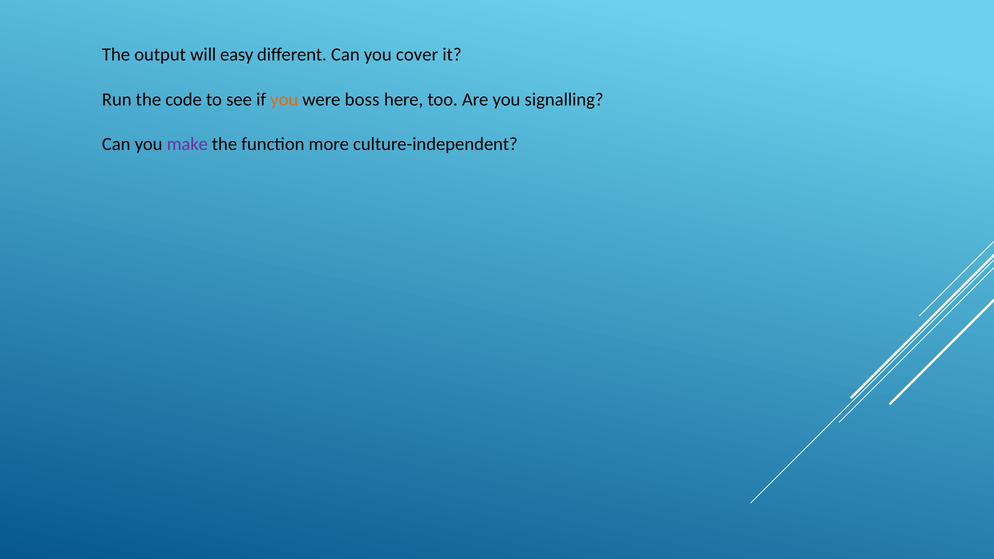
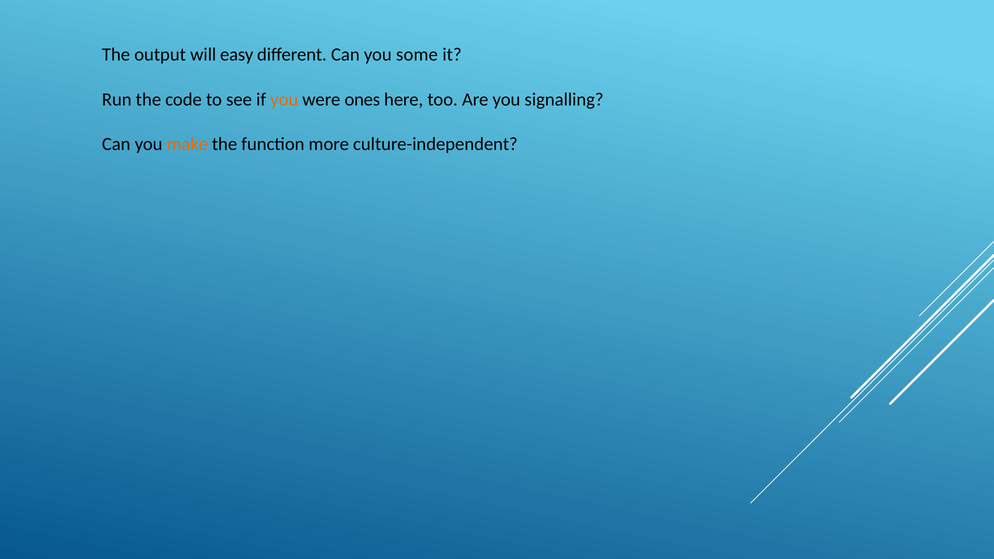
cover: cover -> some
boss: boss -> ones
make colour: purple -> orange
